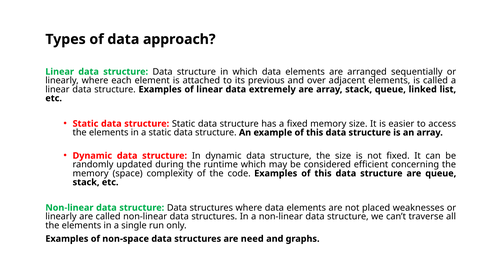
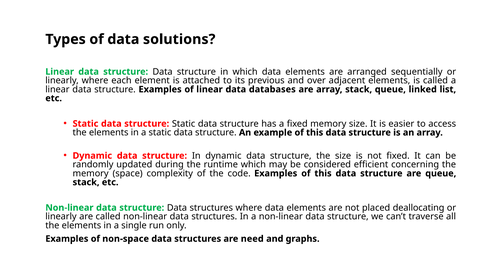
approach: approach -> solutions
extremely: extremely -> databases
weaknesses: weaknesses -> deallocating
